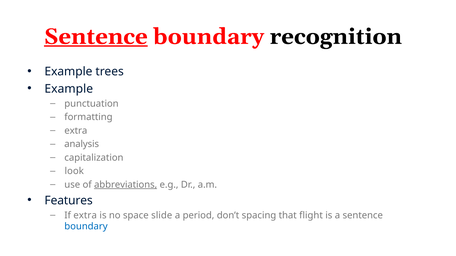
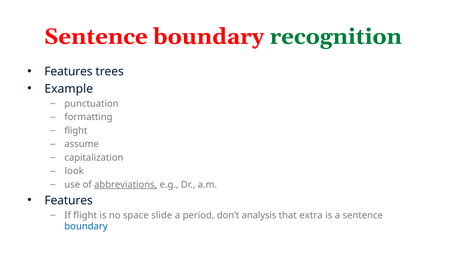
Sentence at (96, 37) underline: present -> none
recognition colour: black -> green
Example at (68, 72): Example -> Features
extra at (76, 131): extra -> flight
analysis: analysis -> assume
If extra: extra -> flight
spacing: spacing -> analysis
flight: flight -> extra
